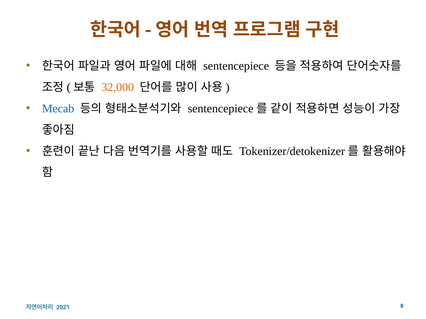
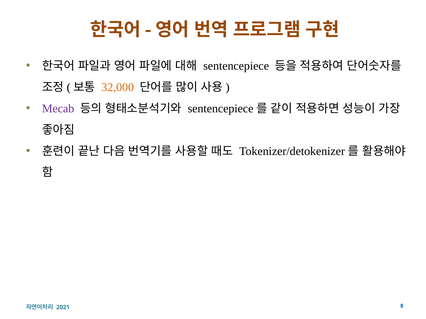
Mecab colour: blue -> purple
